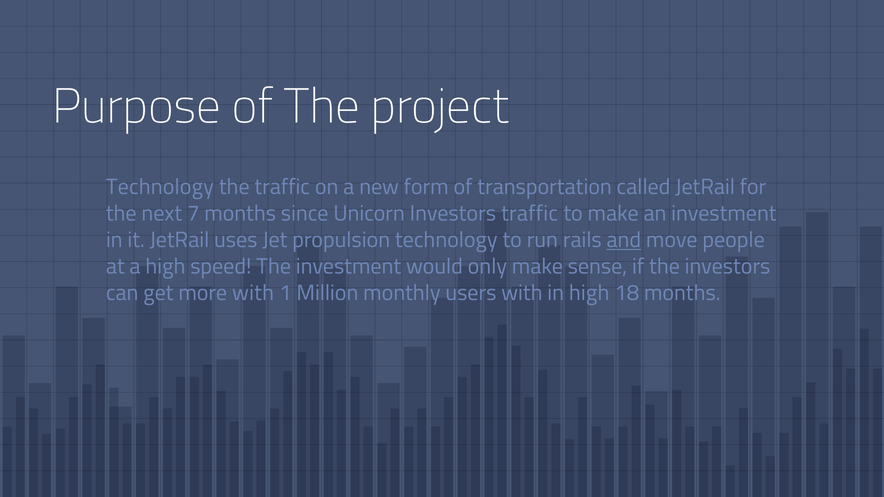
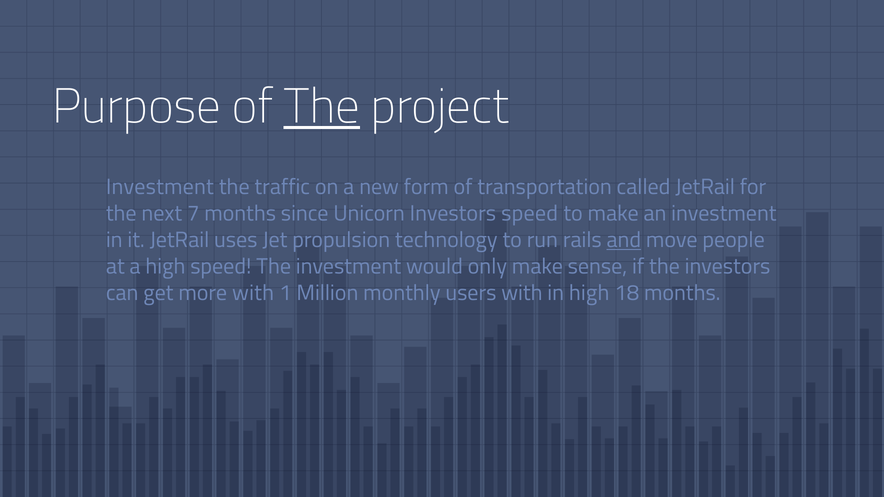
The at (322, 106) underline: none -> present
Technology at (160, 187): Technology -> Investment
Investors traffic: traffic -> speed
